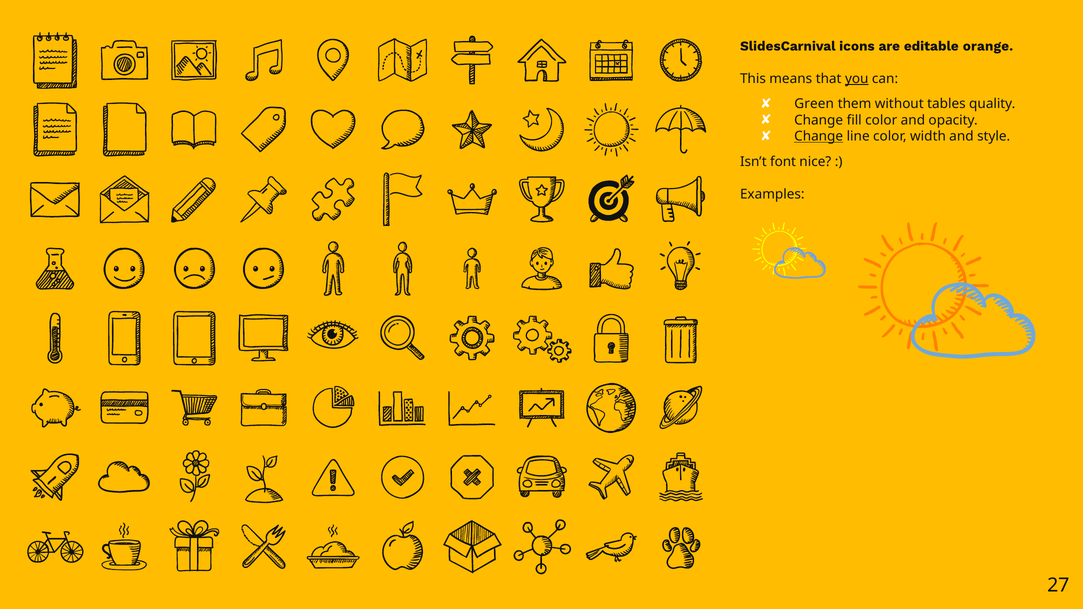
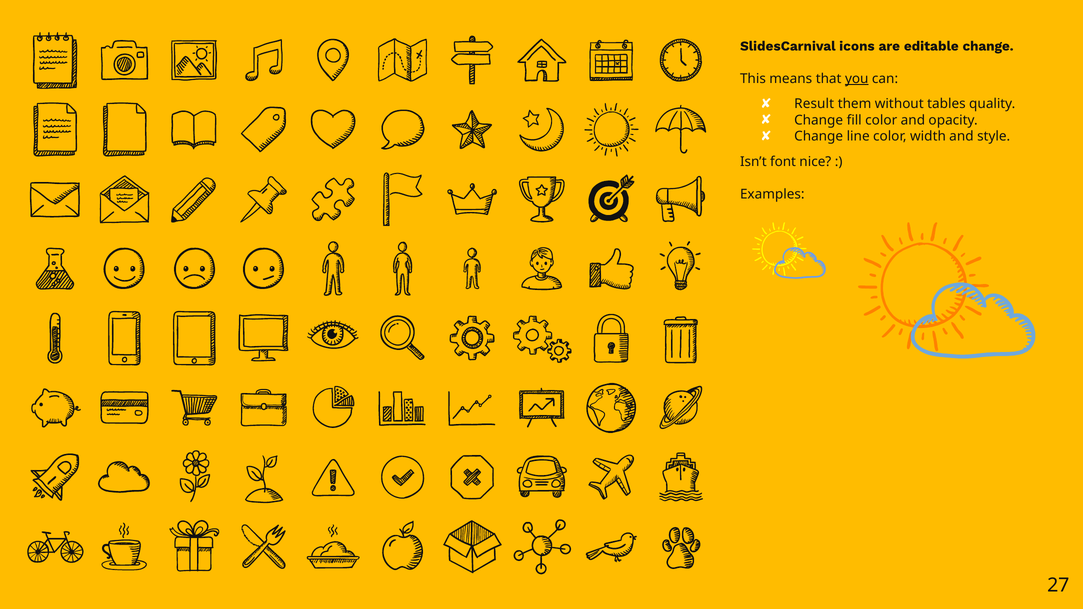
editable orange: orange -> change
Green: Green -> Result
Change at (819, 137) underline: present -> none
